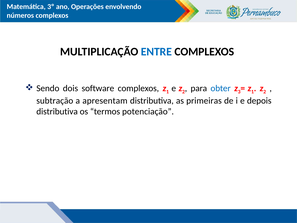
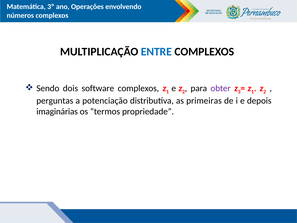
obter colour: blue -> purple
subtração: subtração -> perguntas
apresentam: apresentam -> potenciação
distributiva at (57, 111): distributiva -> imaginárias
potenciação: potenciação -> propriedade
